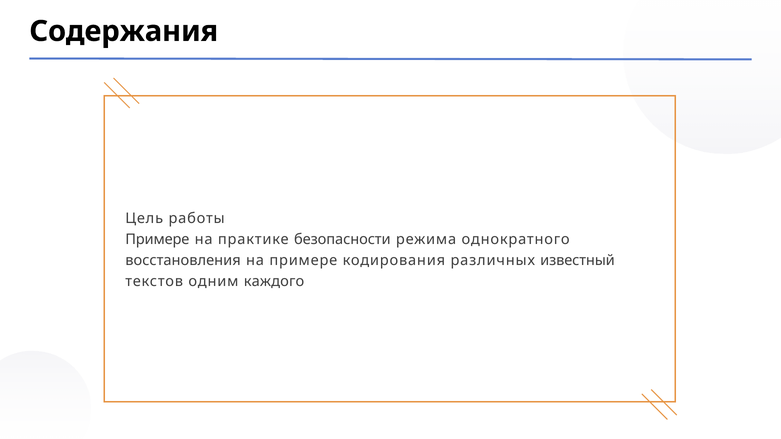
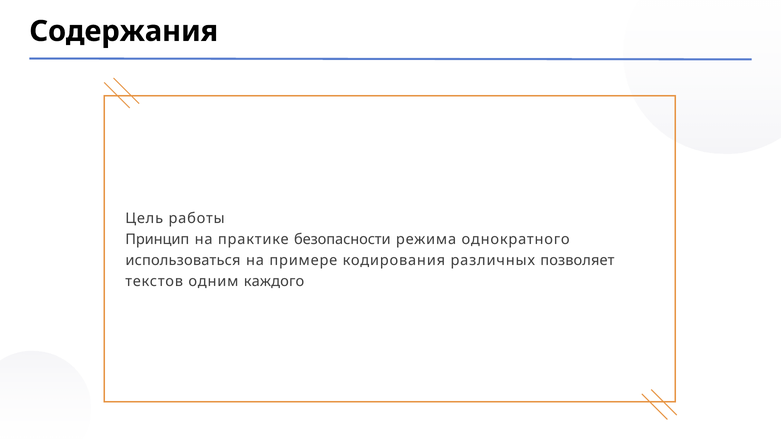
Примере at (157, 239): Примере -> Принцип
восстановления: восстановления -> использоваться
известный: известный -> позволяет
